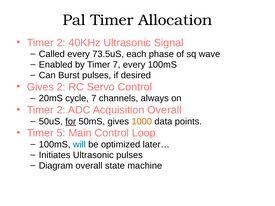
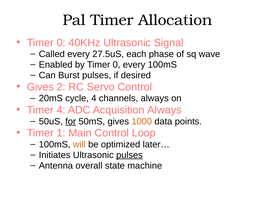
2 at (61, 43): 2 -> 0
73.5uS: 73.5uS -> 27.5uS
by Timer 7: 7 -> 0
cycle 7: 7 -> 4
2 at (61, 110): 2 -> 4
Acquisition Overall: Overall -> Always
5: 5 -> 1
will colour: blue -> orange
pulses at (129, 155) underline: none -> present
Diagram: Diagram -> Antenna
